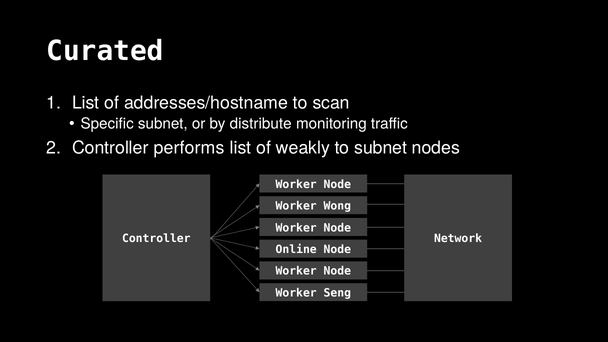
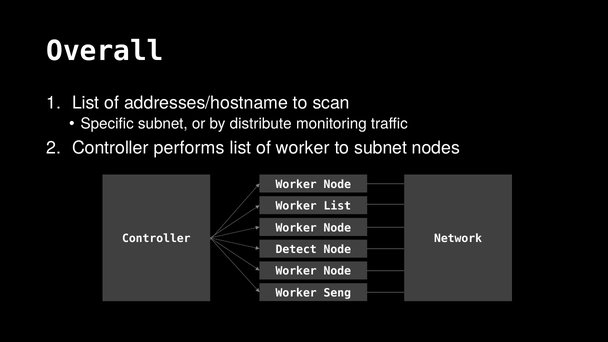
Curated: Curated -> Overall
of weakly: weakly -> worker
Worker Wong: Wong -> List
Online: Online -> Detect
